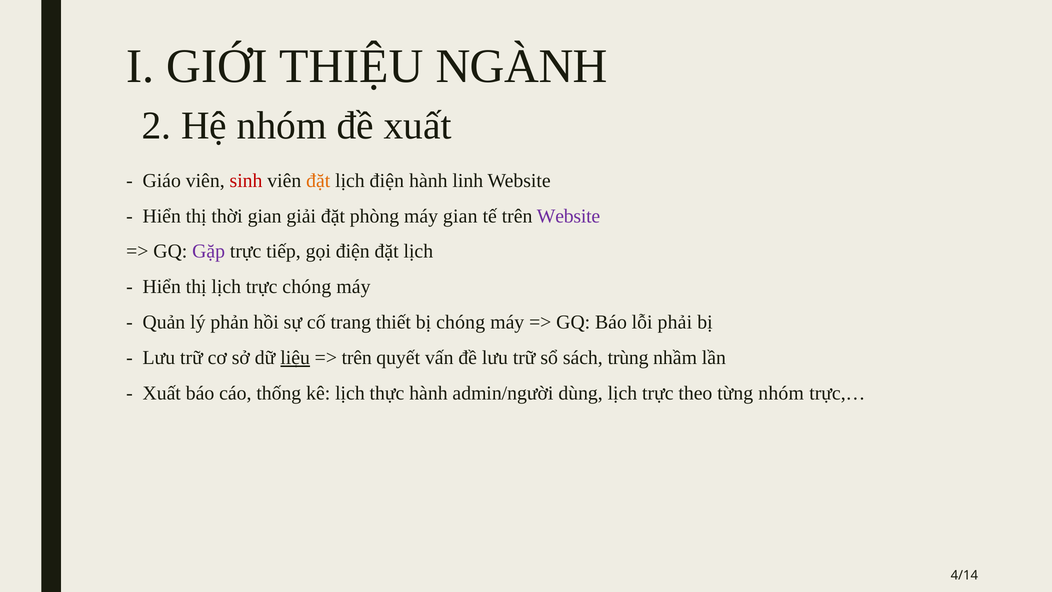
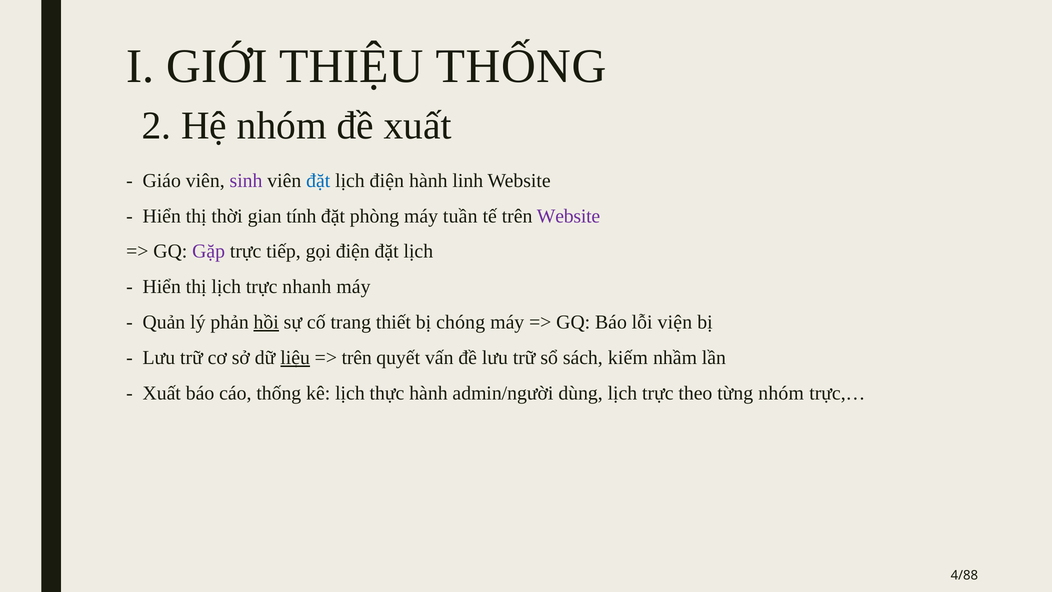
THIỆU NGÀNH: NGÀNH -> THỐNG
sinh colour: red -> purple
đặt at (318, 181) colour: orange -> blue
giải: giải -> tính
máy gian: gian -> tuần
trực chóng: chóng -> nhanh
hồi underline: none -> present
phải: phải -> viện
trùng: trùng -> kiếm
4/14: 4/14 -> 4/88
